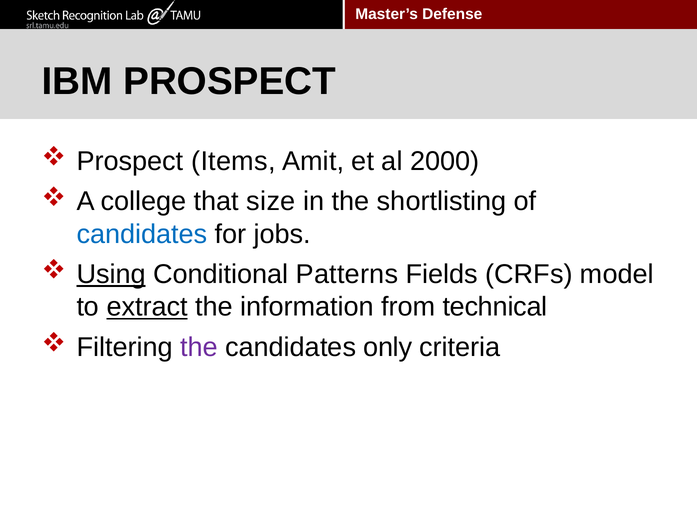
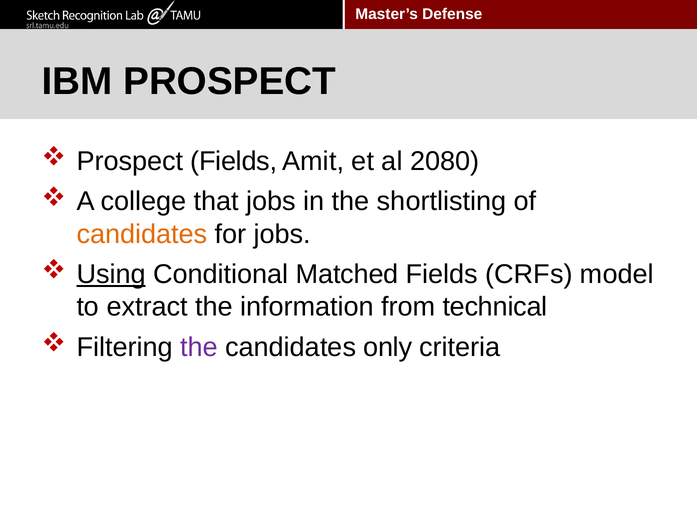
Prospect Items: Items -> Fields
2000: 2000 -> 2080
that size: size -> jobs
candidates at (142, 234) colour: blue -> orange
Patterns: Patterns -> Matched
extract underline: present -> none
